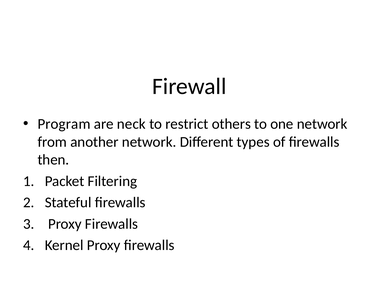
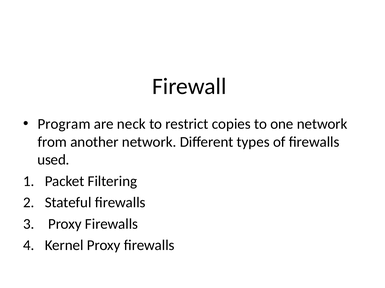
others: others -> copies
then: then -> used
